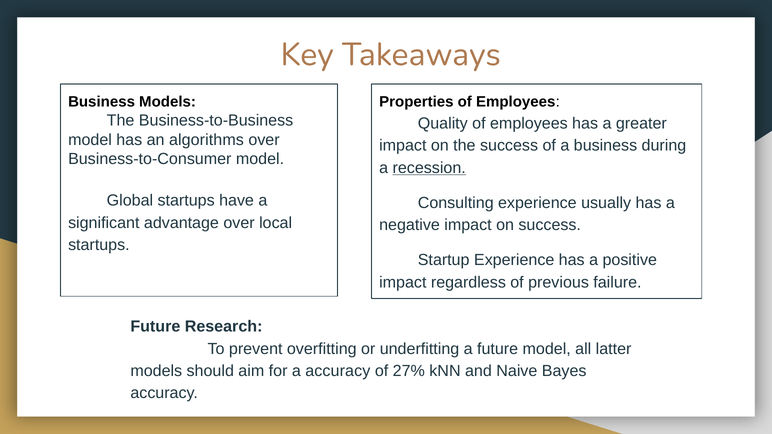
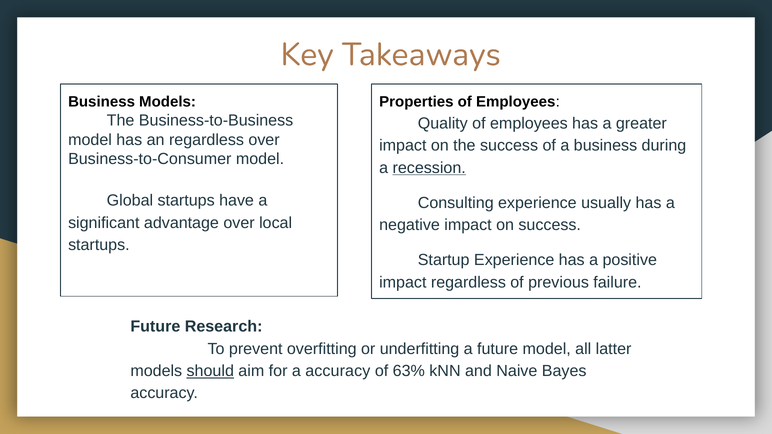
an algorithms: algorithms -> regardless
should underline: none -> present
27%: 27% -> 63%
